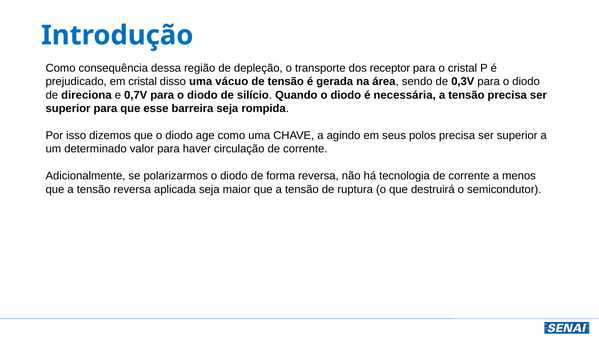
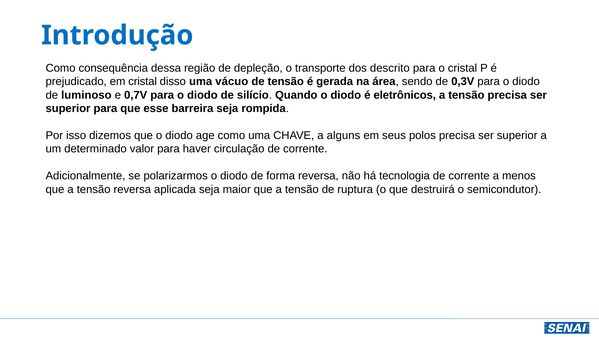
receptor: receptor -> descrito
direciona: direciona -> luminoso
necessária: necessária -> eletrônicos
agindo: agindo -> alguns
